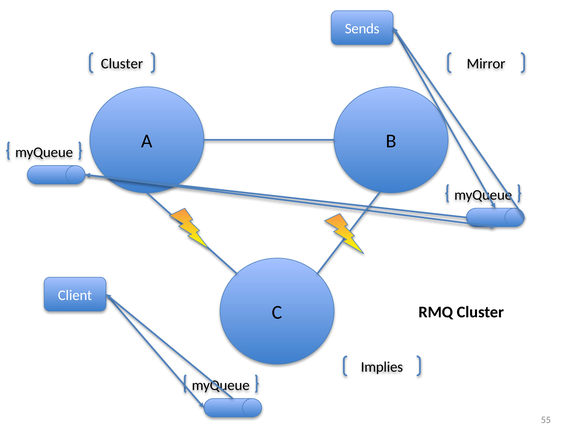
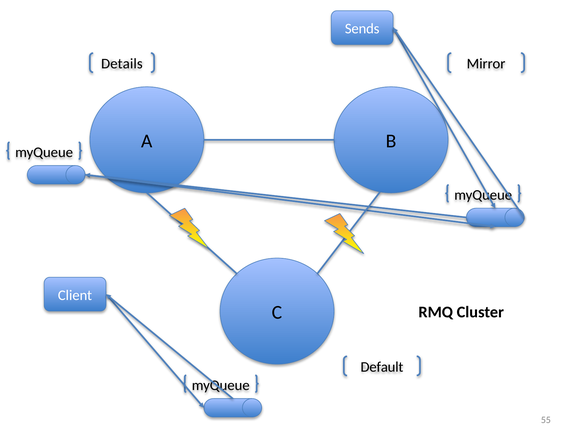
Cluster at (122, 64): Cluster -> Details
Implies: Implies -> Default
